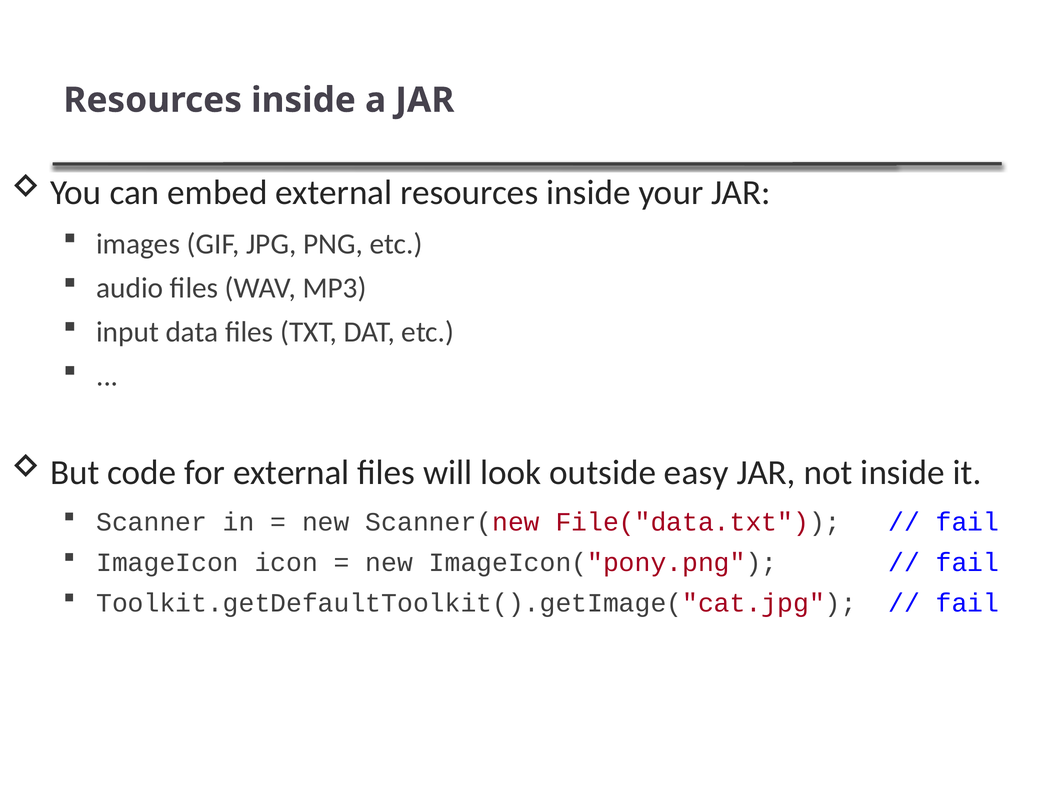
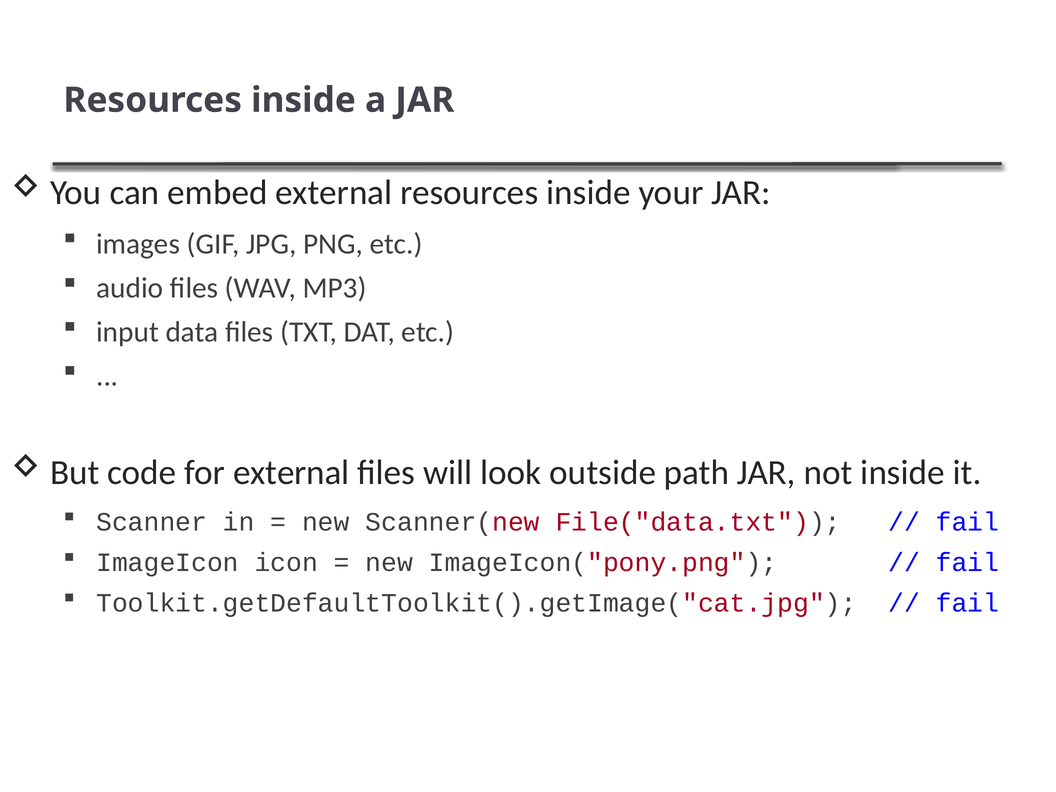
easy: easy -> path
